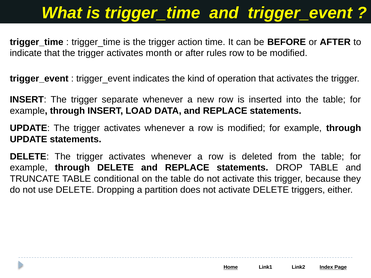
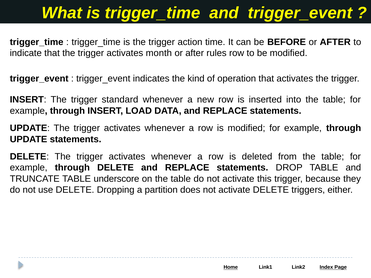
separate: separate -> standard
conditional: conditional -> underscore
